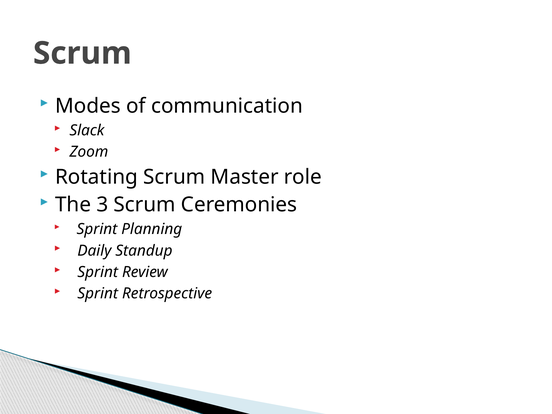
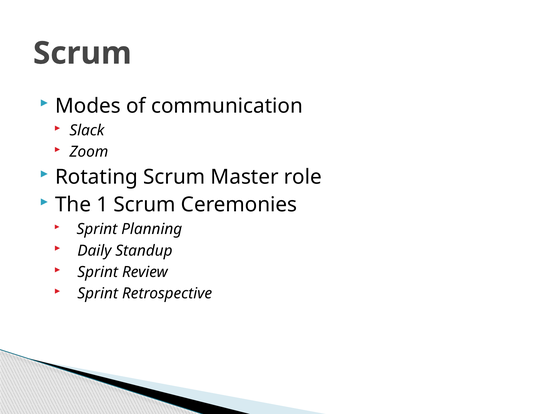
3: 3 -> 1
